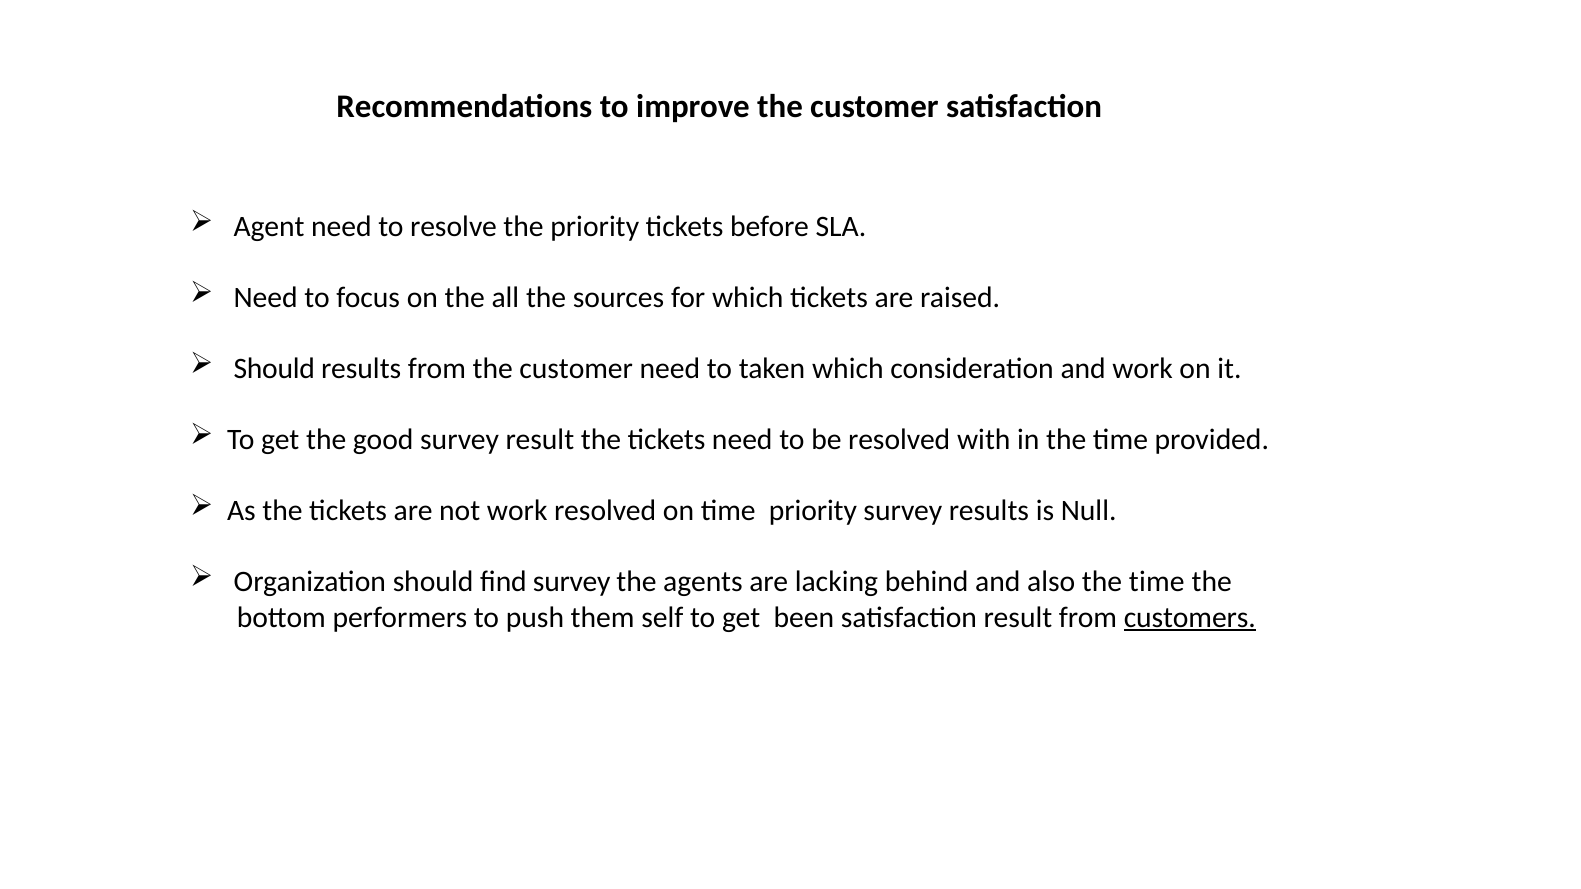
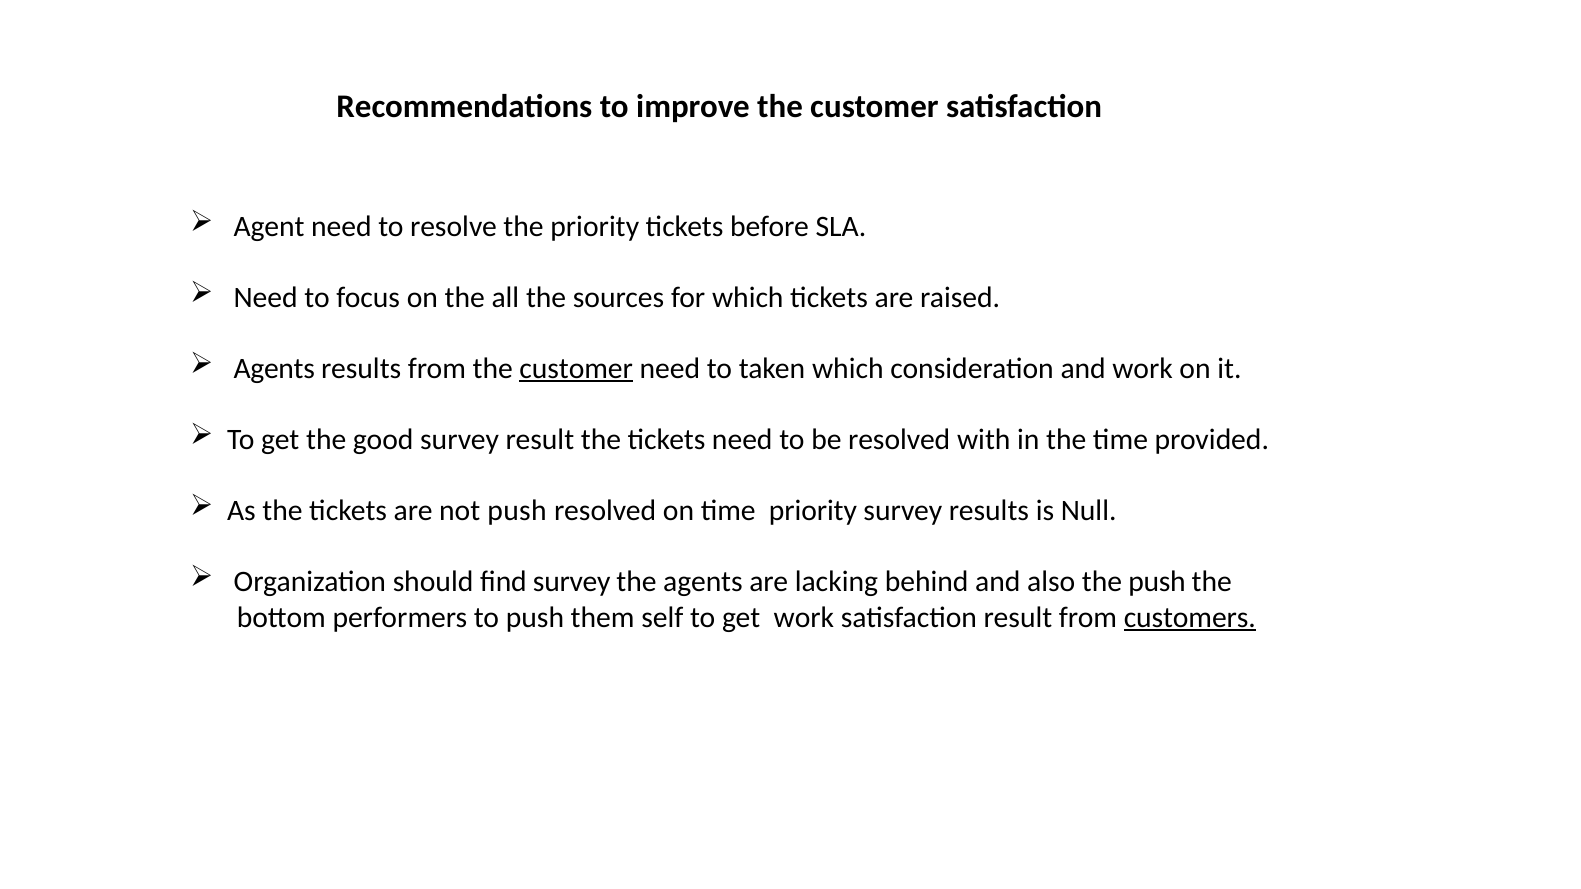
Should at (274, 369): Should -> Agents
customer at (576, 369) underline: none -> present
not work: work -> push
also the time: time -> push
get been: been -> work
